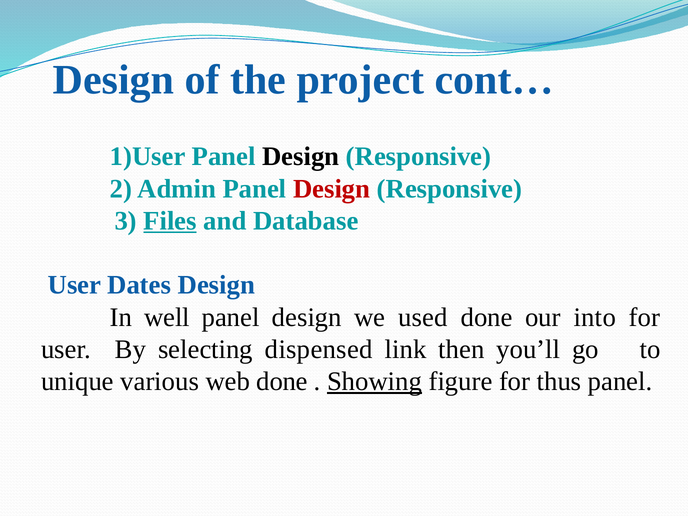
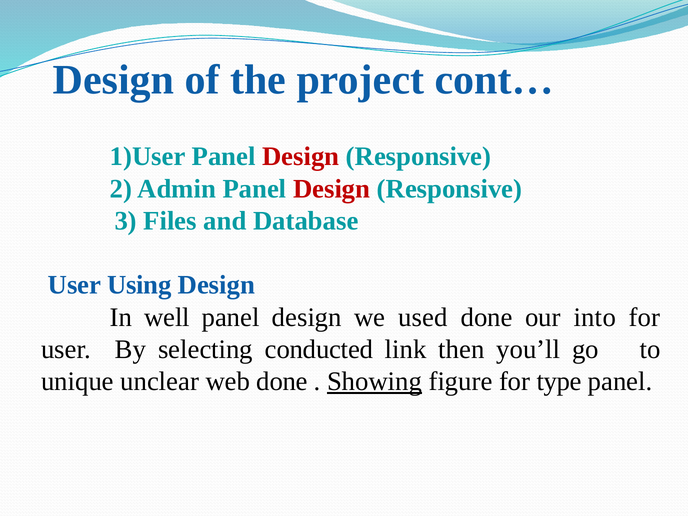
Design at (301, 157) colour: black -> red
Files underline: present -> none
Dates: Dates -> Using
dispensed: dispensed -> conducted
various: various -> unclear
thus: thus -> type
